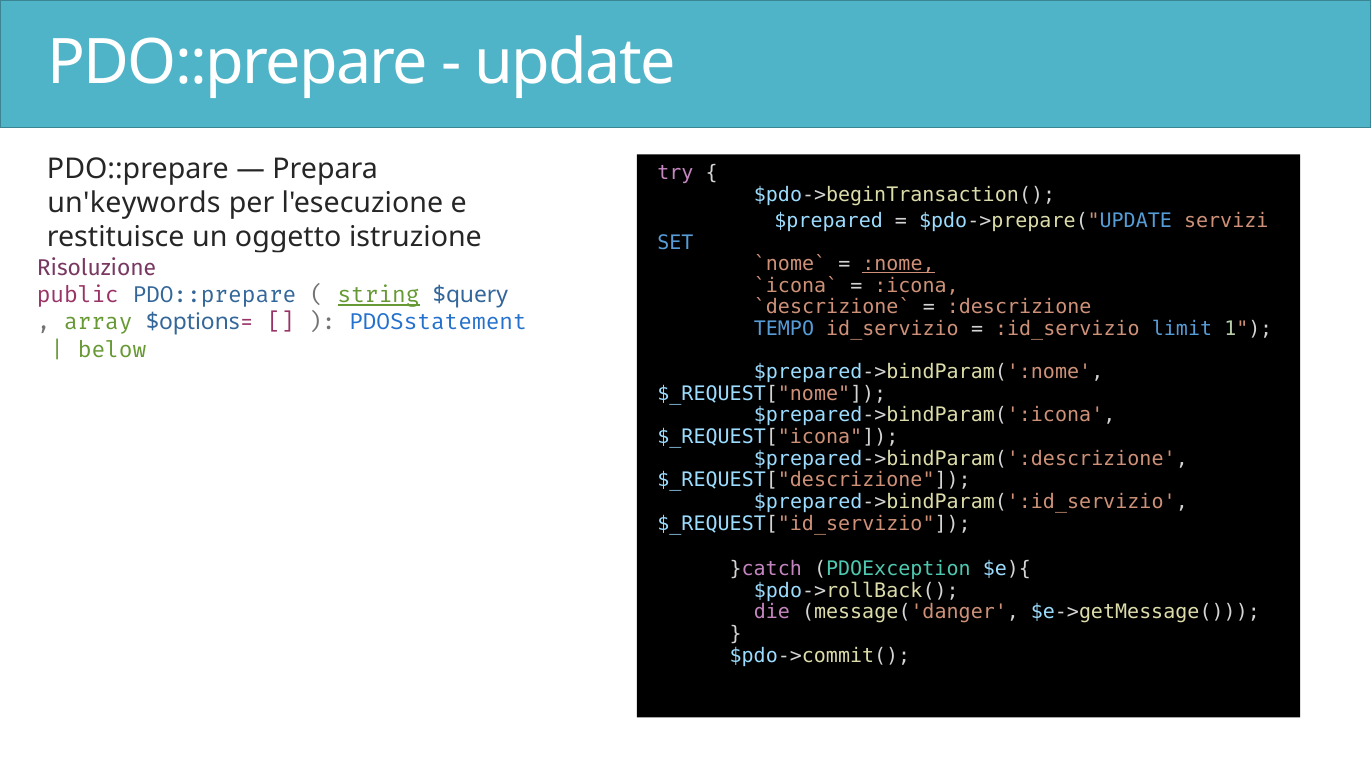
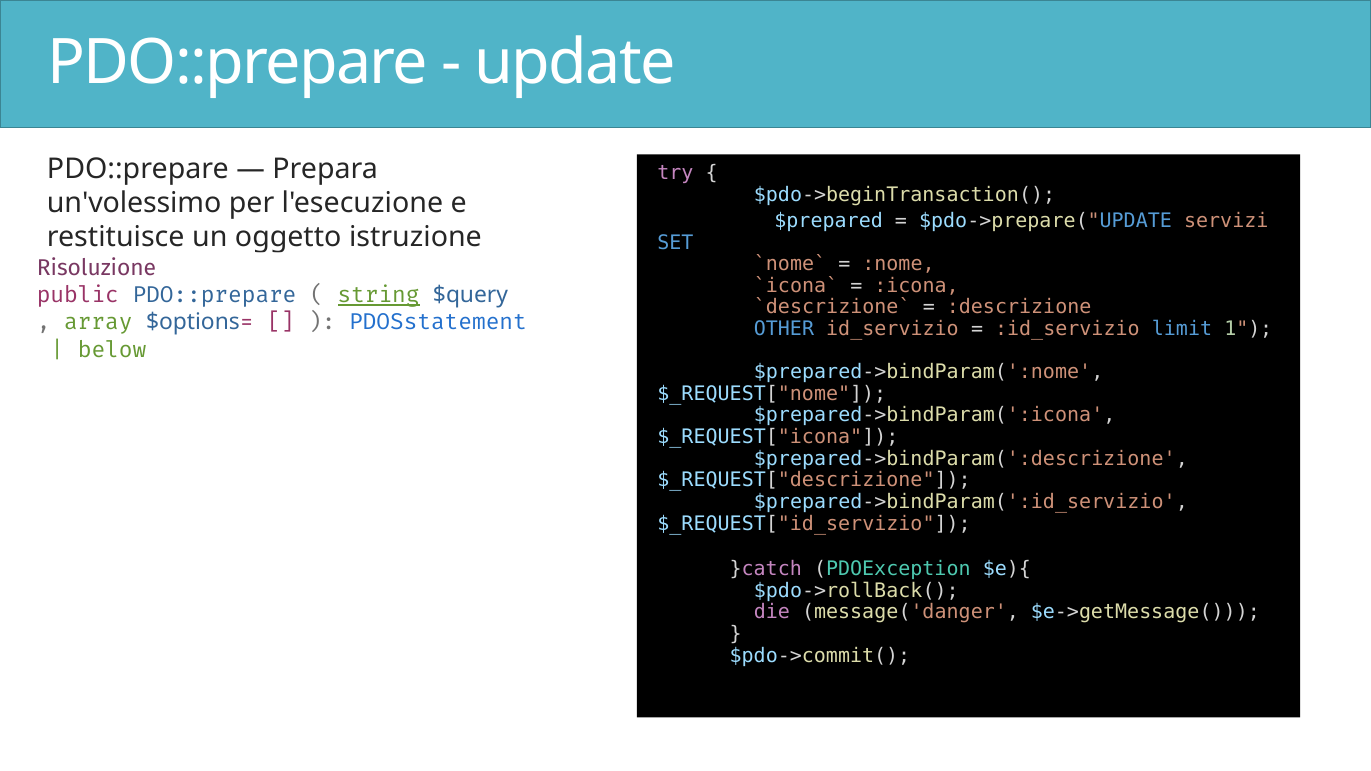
un'keywords: un'keywords -> un'volessimo
:nome underline: present -> none
TEMPO: TEMPO -> OTHER
